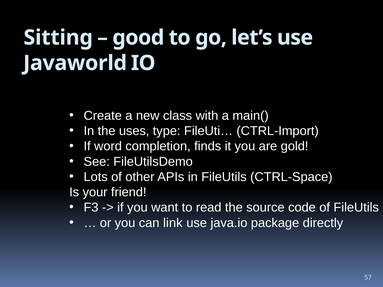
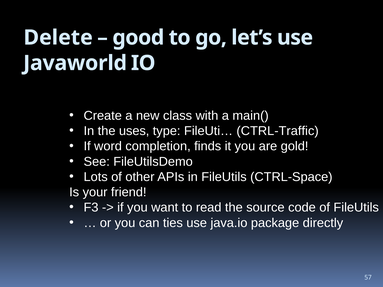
Sitting: Sitting -> Delete
CTRL-Import: CTRL-Import -> CTRL-Traffic
link: link -> ties
